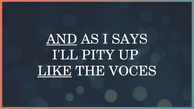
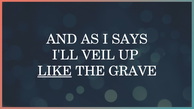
AND underline: present -> none
PITY: PITY -> VEIL
VOCES: VOCES -> GRAVE
